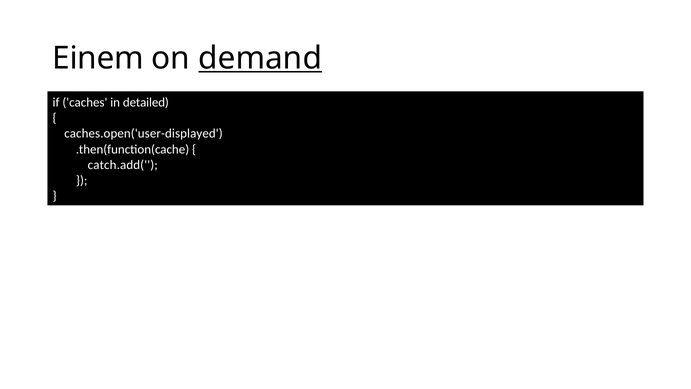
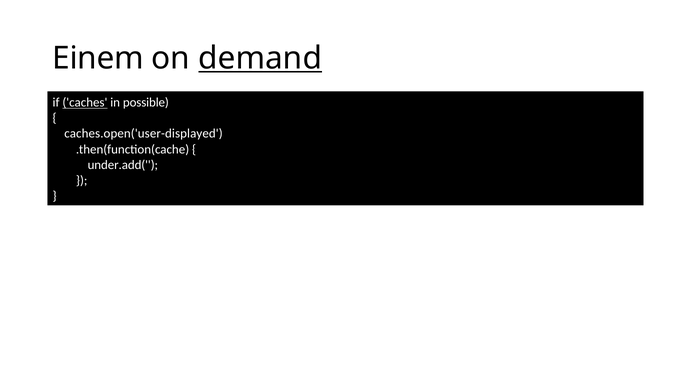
caches underline: none -> present
detailed: detailed -> possible
catch.add(: catch.add( -> under.add(
